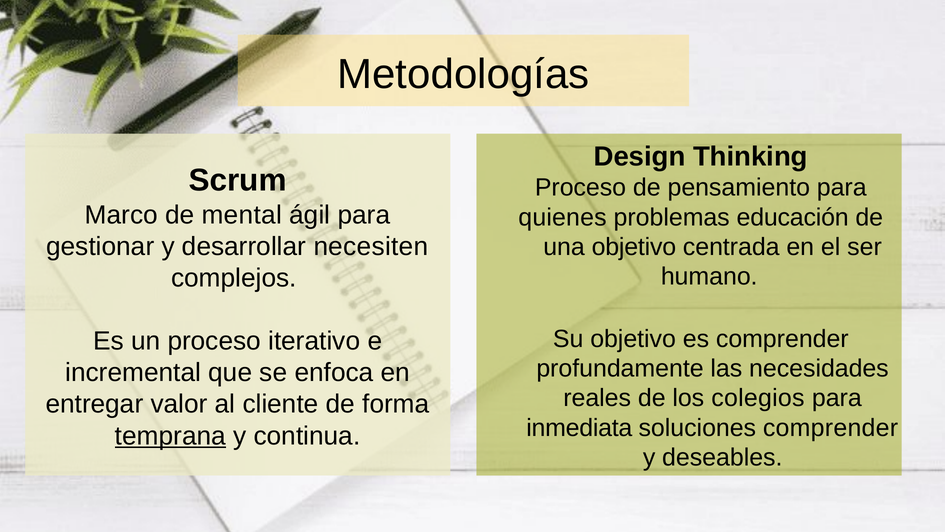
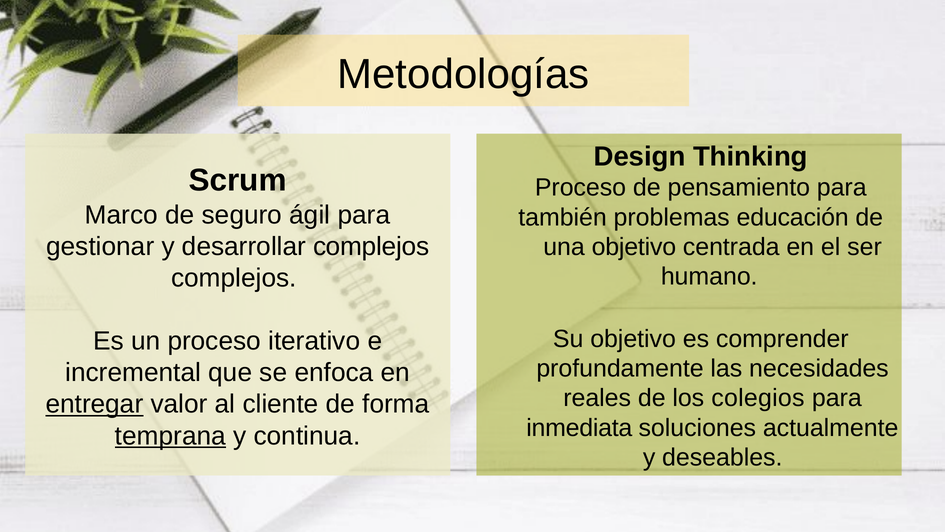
mental: mental -> seguro
quienes: quienes -> también
desarrollar necesiten: necesiten -> complejos
entregar underline: none -> present
soluciones comprender: comprender -> actualmente
